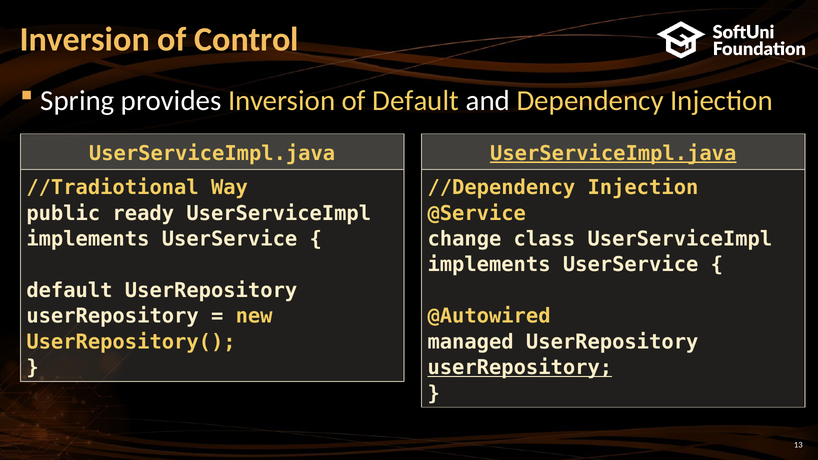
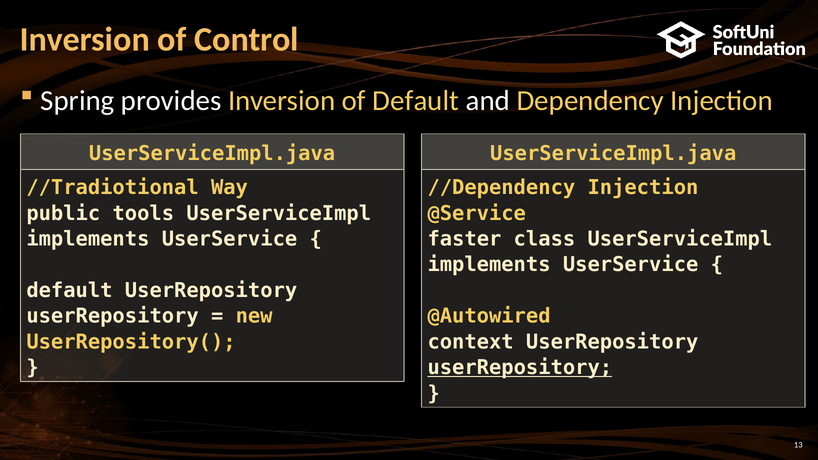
UserServiceImpl.java at (613, 154) underline: present -> none
ready: ready -> tools
change: change -> faster
managed: managed -> context
